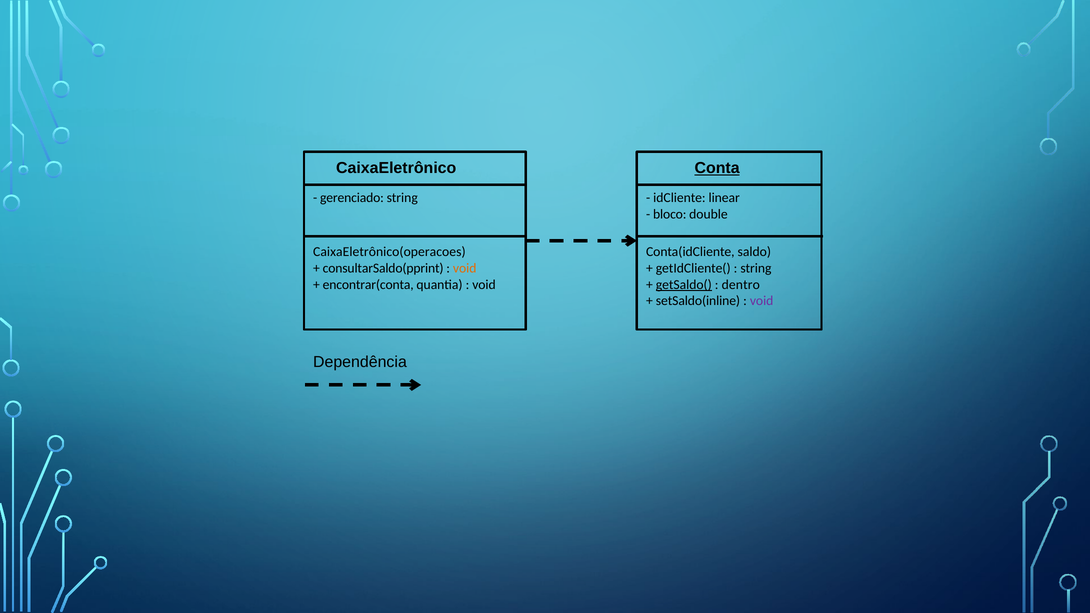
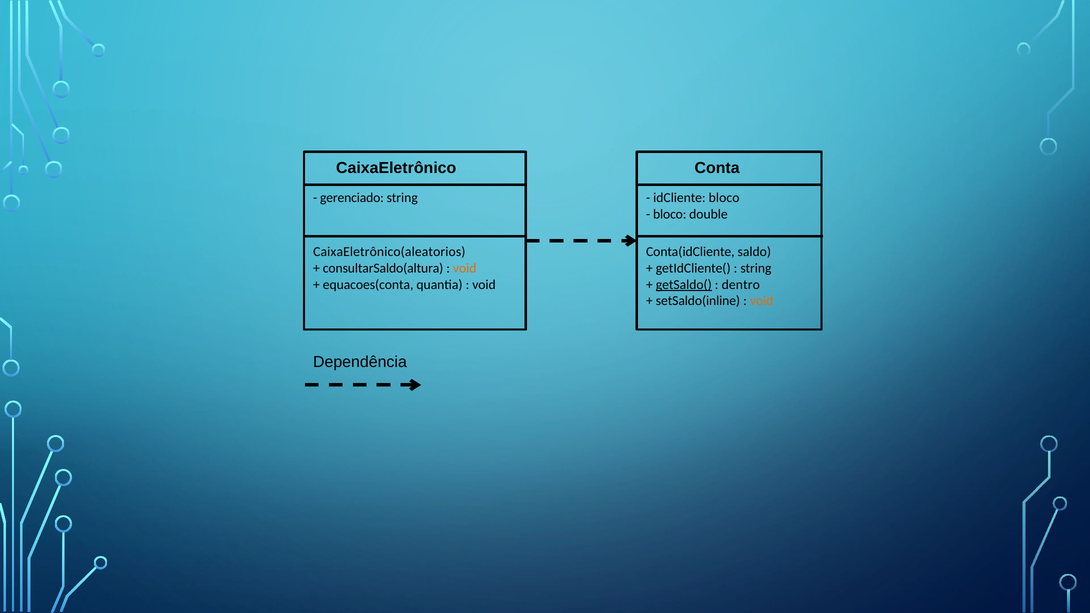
Conta underline: present -> none
idCliente linear: linear -> bloco
CaixaEletrônico(operacoes: CaixaEletrônico(operacoes -> CaixaEletrônico(aleatorios
consultarSaldo(pprint: consultarSaldo(pprint -> consultarSaldo(altura
encontrar(conta: encontrar(conta -> equacoes(conta
void at (762, 301) colour: purple -> orange
